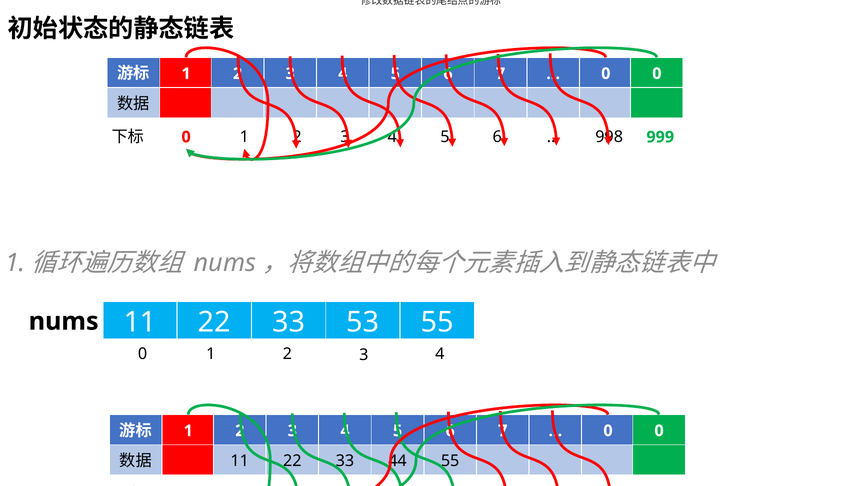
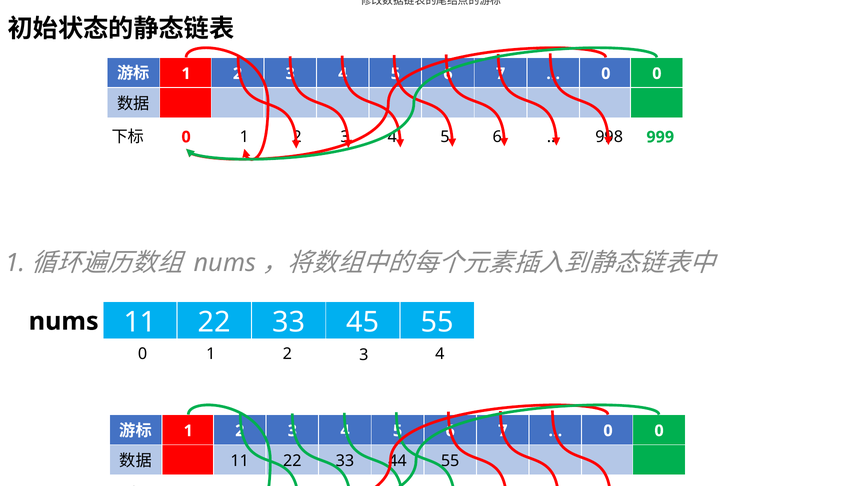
53: 53 -> 45
